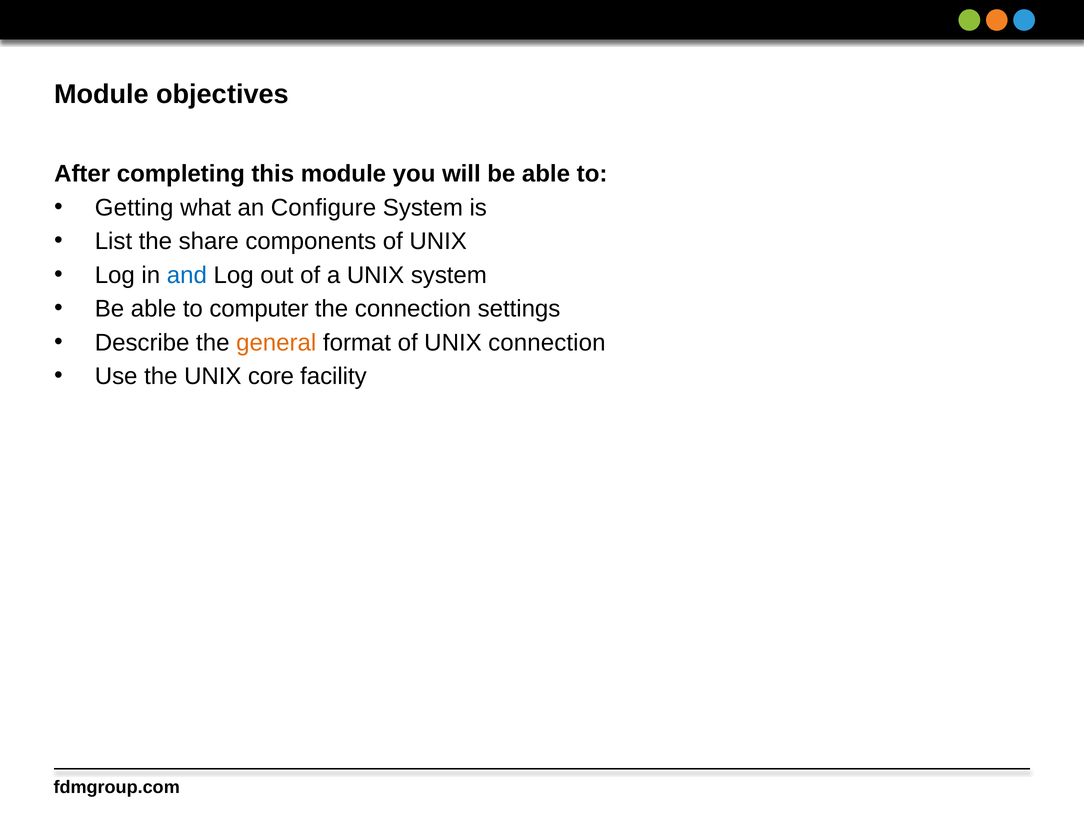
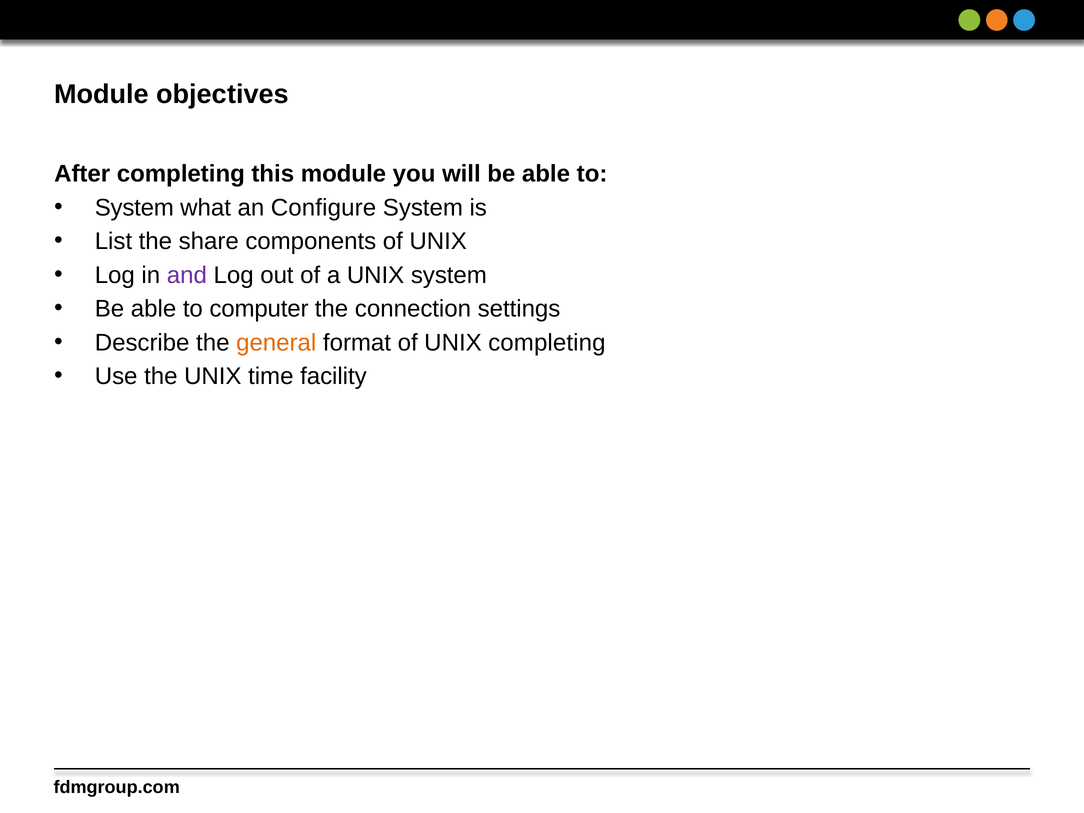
Getting at (134, 208): Getting -> System
and colour: blue -> purple
UNIX connection: connection -> completing
core: core -> time
